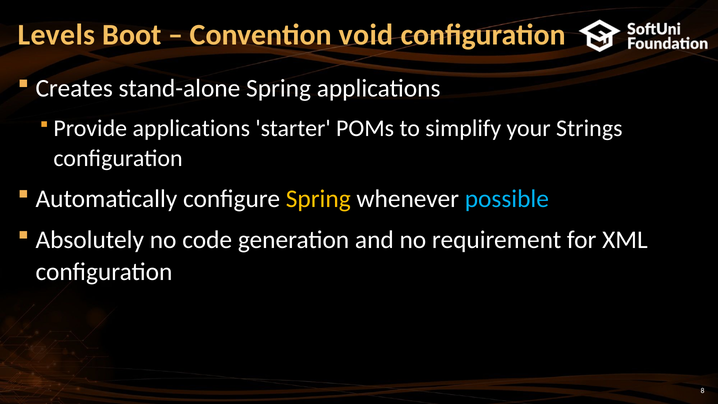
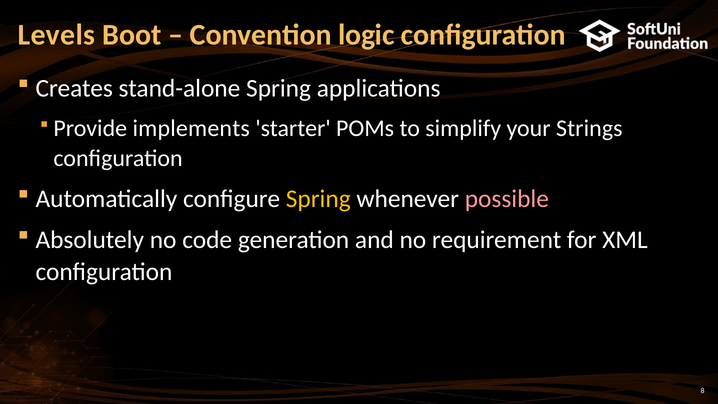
void: void -> logic
Provide applications: applications -> implements
possible colour: light blue -> pink
